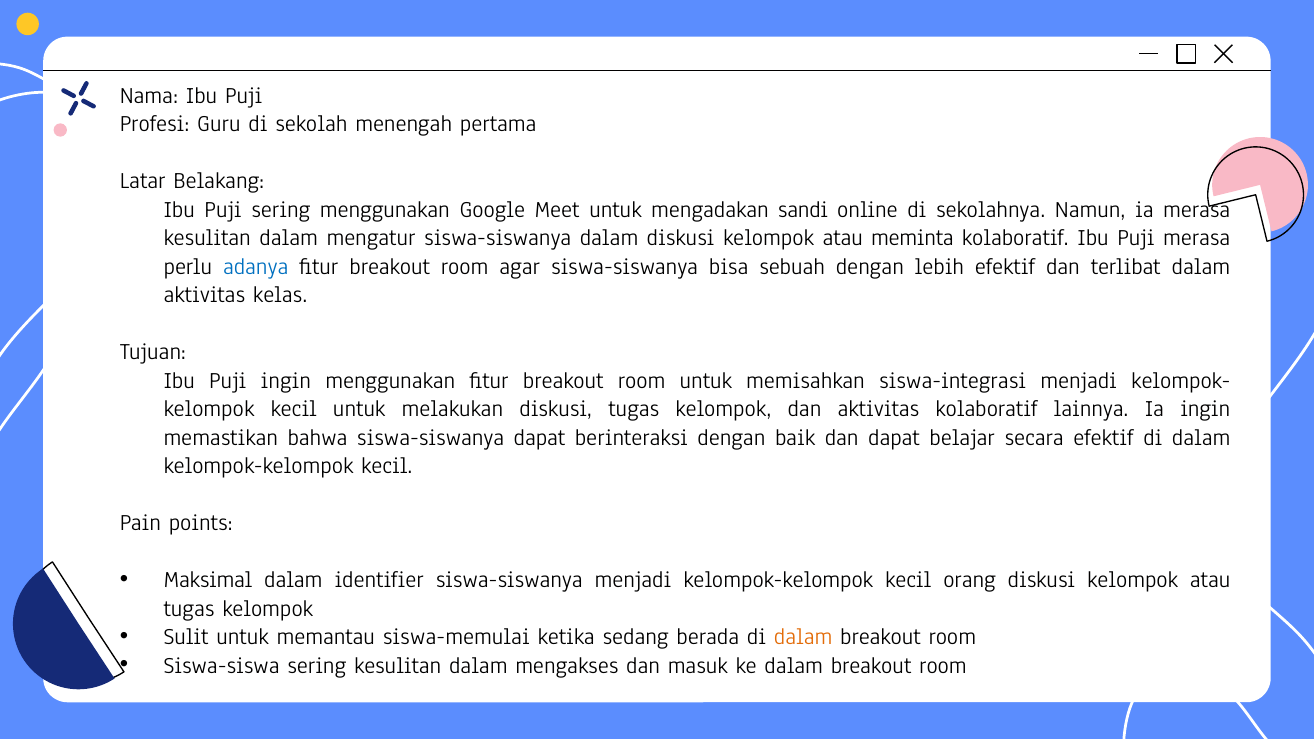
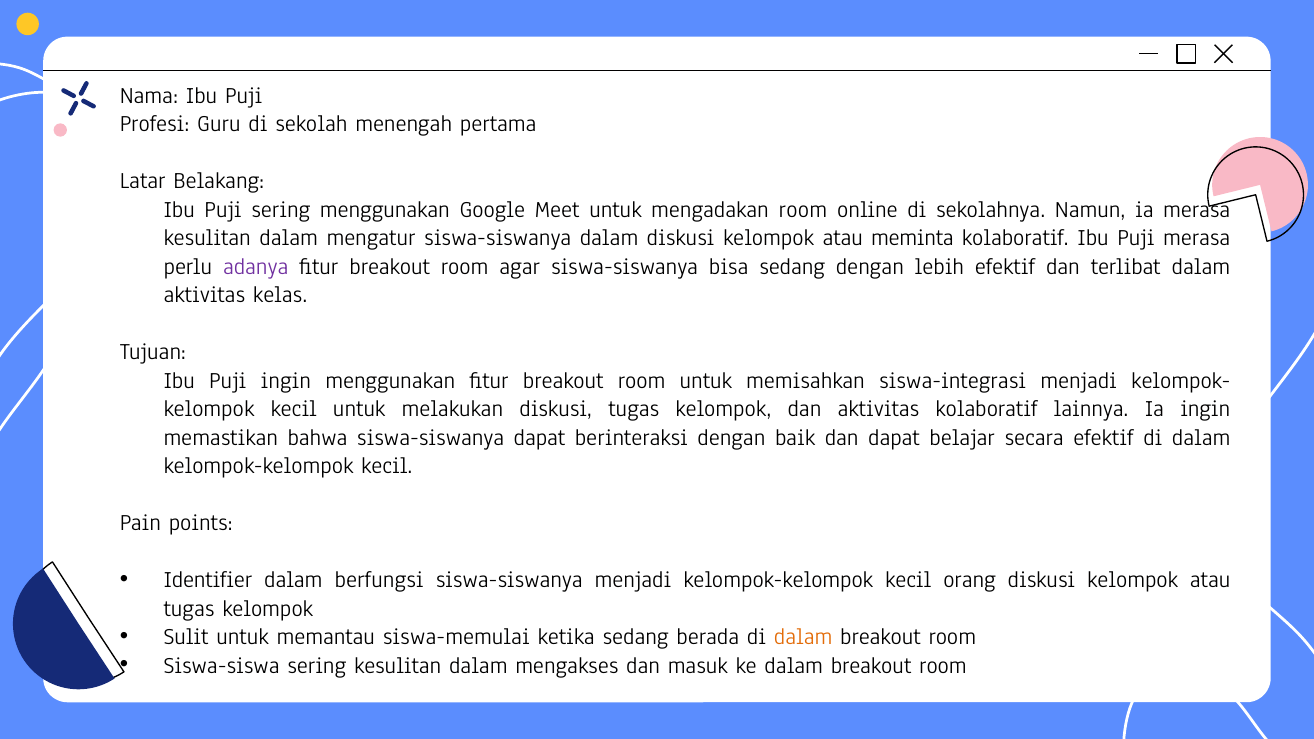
mengadakan sandi: sandi -> room
adanya colour: blue -> purple
bisa sebuah: sebuah -> sedang
Maksimal: Maksimal -> Identifier
identifier: identifier -> berfungsi
